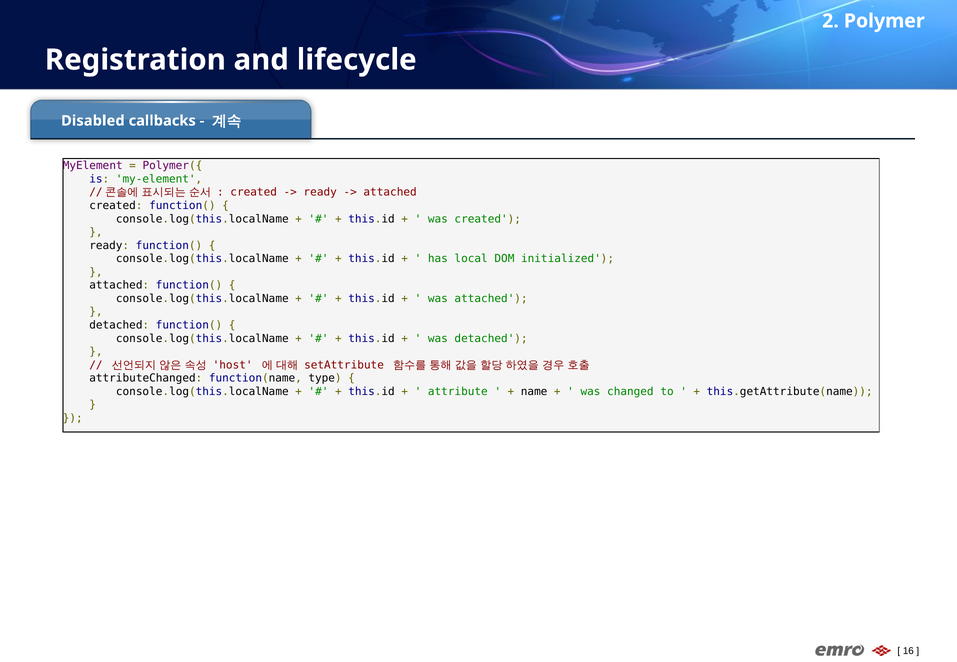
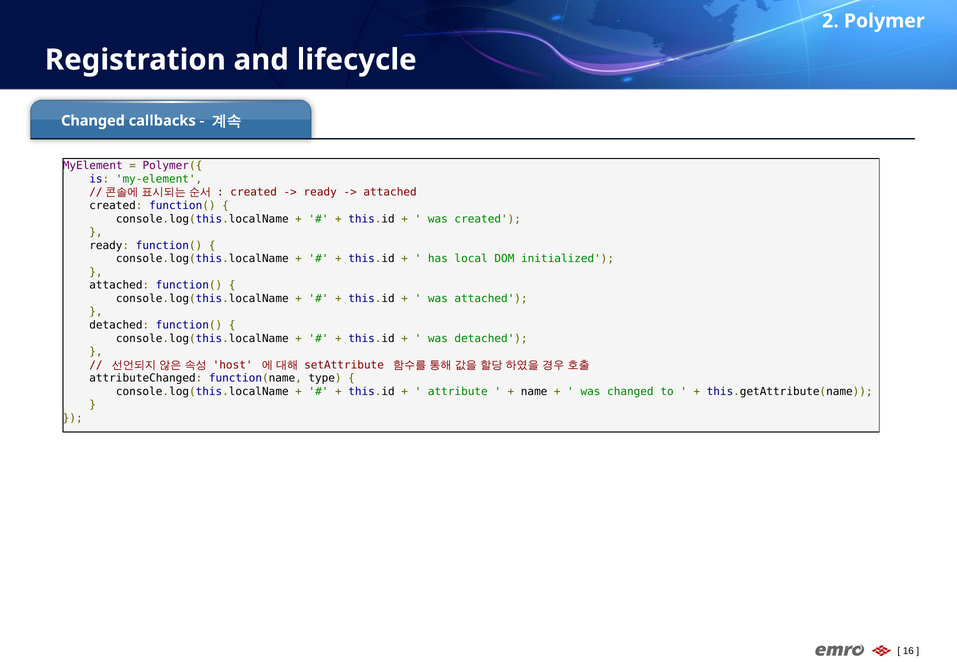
Disabled at (93, 121): Disabled -> Changed
